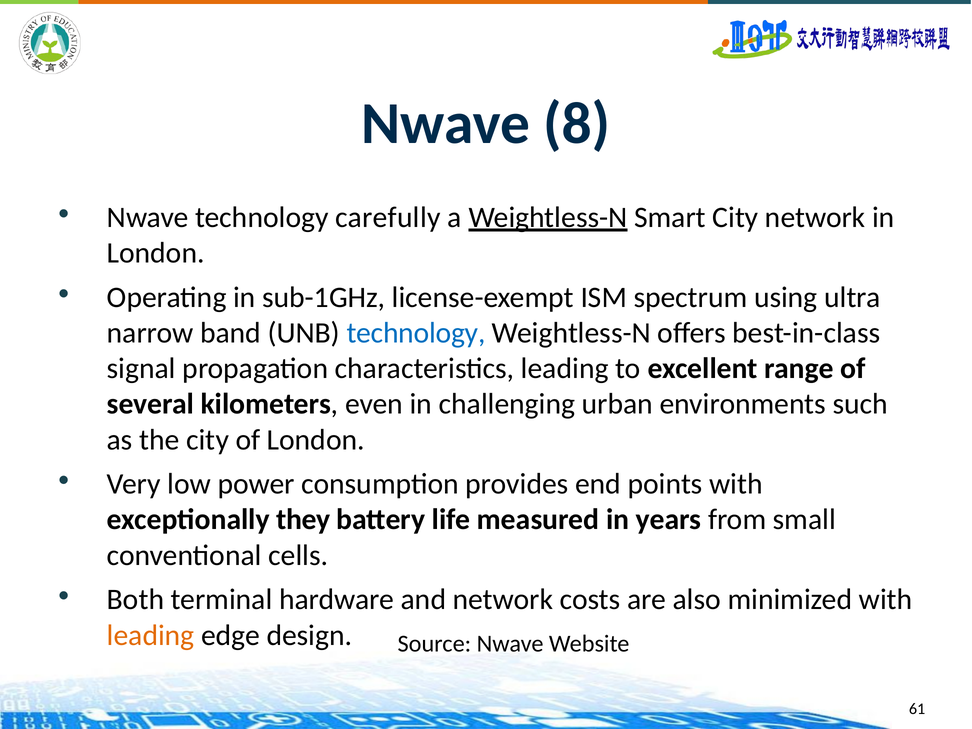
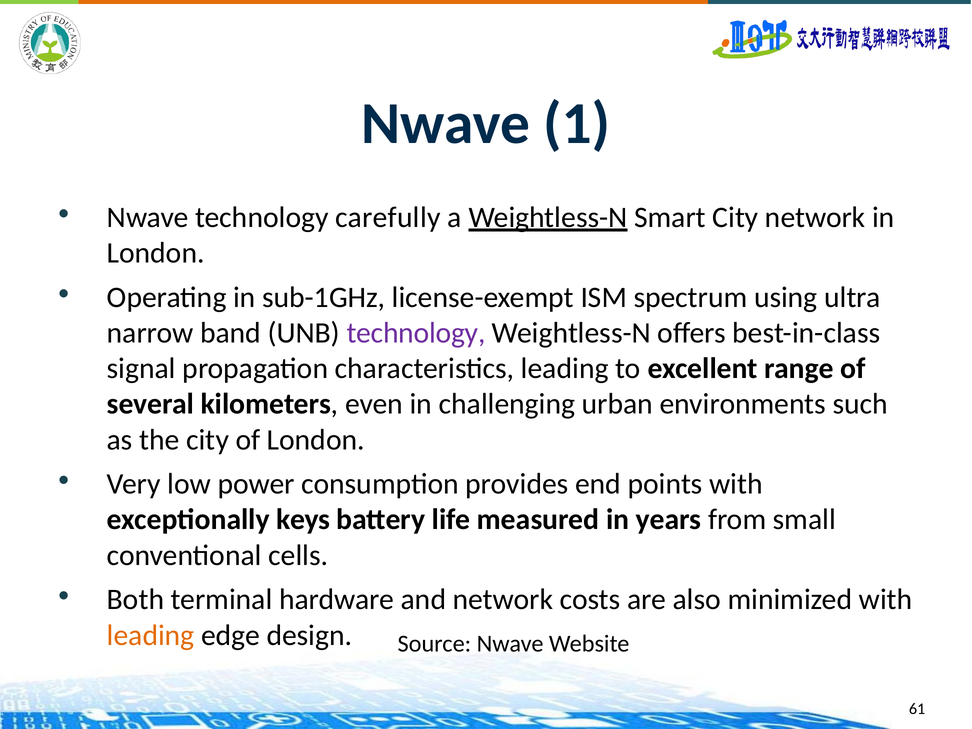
8: 8 -> 1
technology at (416, 333) colour: blue -> purple
they: they -> keys
